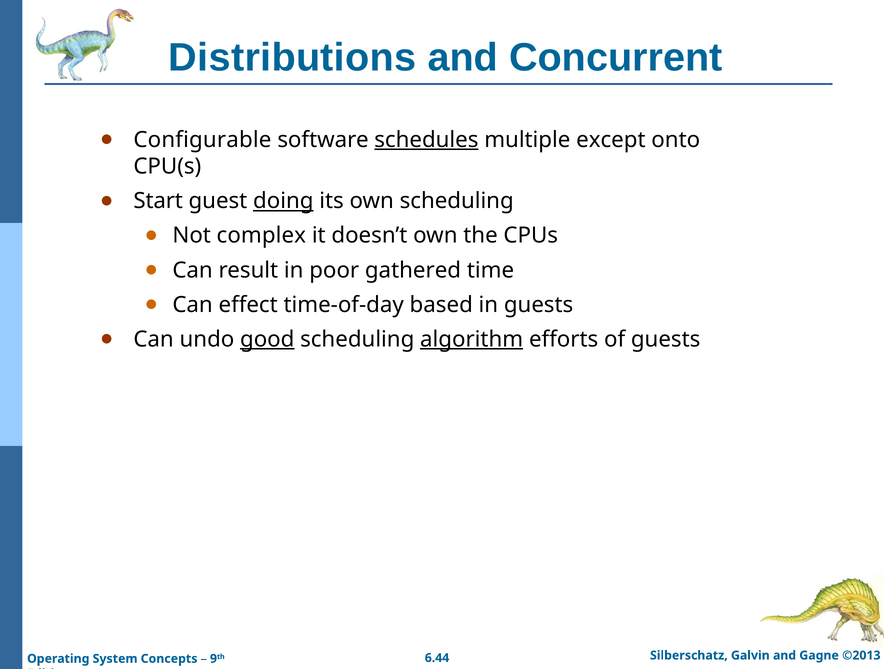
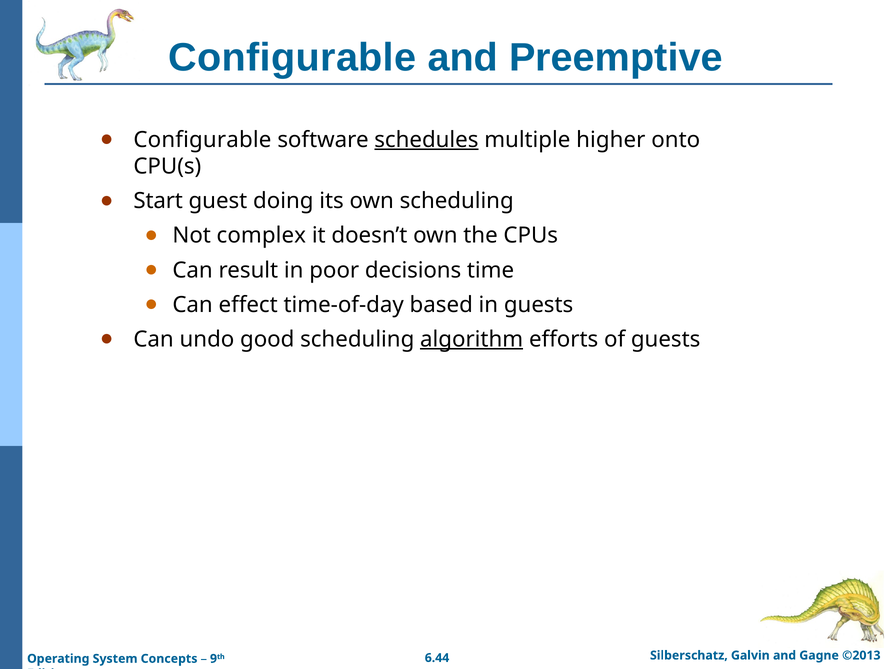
Distributions at (292, 58): Distributions -> Configurable
Concurrent: Concurrent -> Preemptive
except: except -> higher
doing underline: present -> none
gathered: gathered -> decisions
good underline: present -> none
